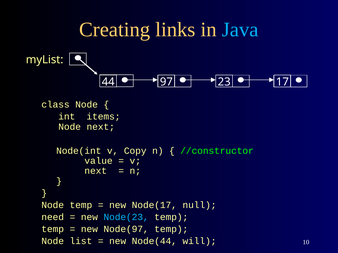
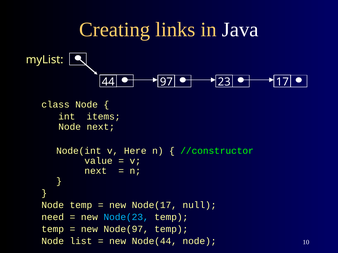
Java colour: light blue -> white
Copy: Copy -> Here
Node(44 will: will -> node
